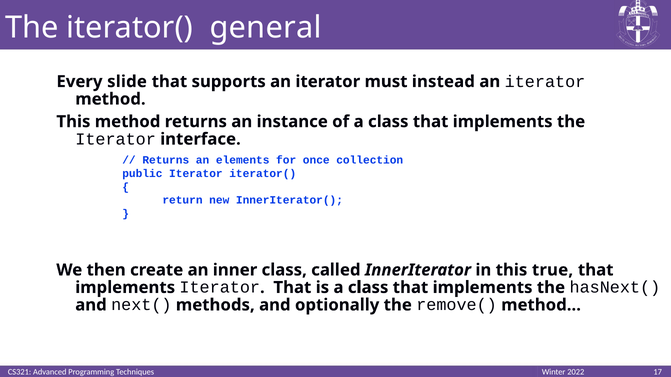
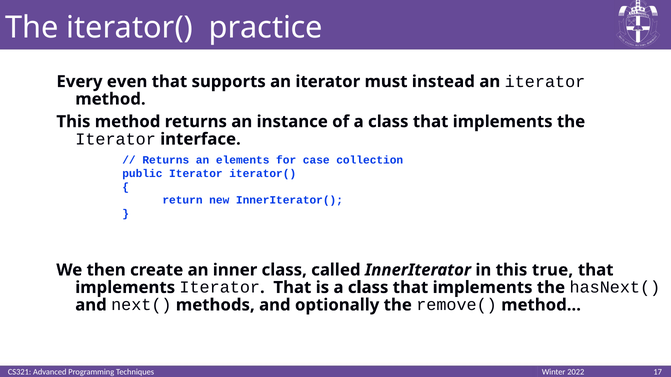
general: general -> practice
slide: slide -> even
once: once -> case
